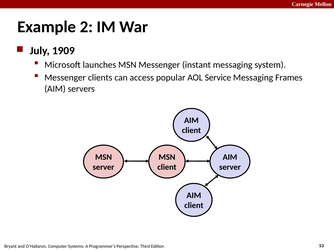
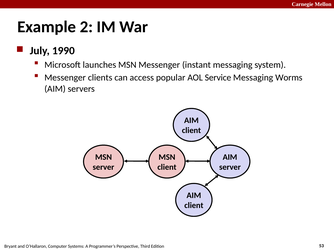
1909: 1909 -> 1990
Frames: Frames -> Worms
